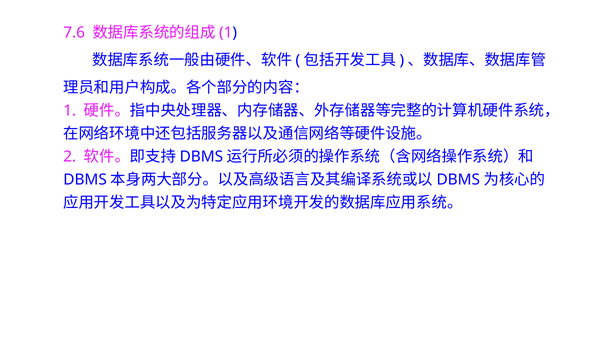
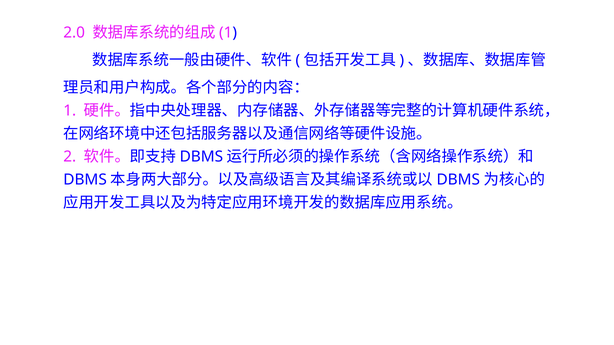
7.6: 7.6 -> 2.0
